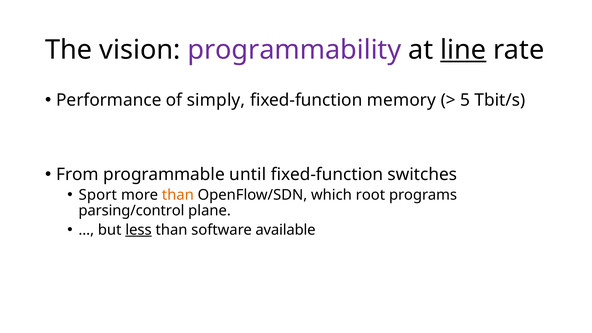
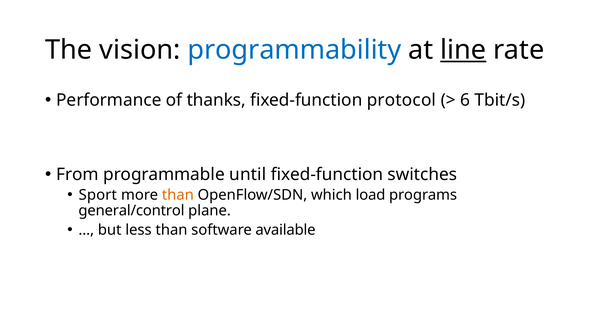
programmability colour: purple -> blue
simply: simply -> thanks
memory: memory -> protocol
5: 5 -> 6
root: root -> load
parsing/control: parsing/control -> general/control
less underline: present -> none
